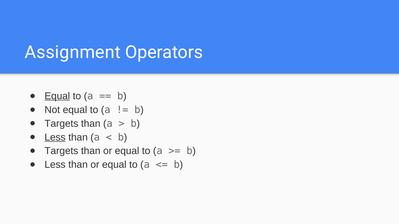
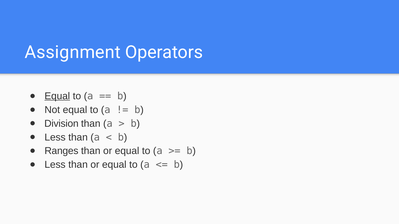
Targets at (61, 124): Targets -> Division
Less at (55, 137) underline: present -> none
Targets at (61, 151): Targets -> Ranges
